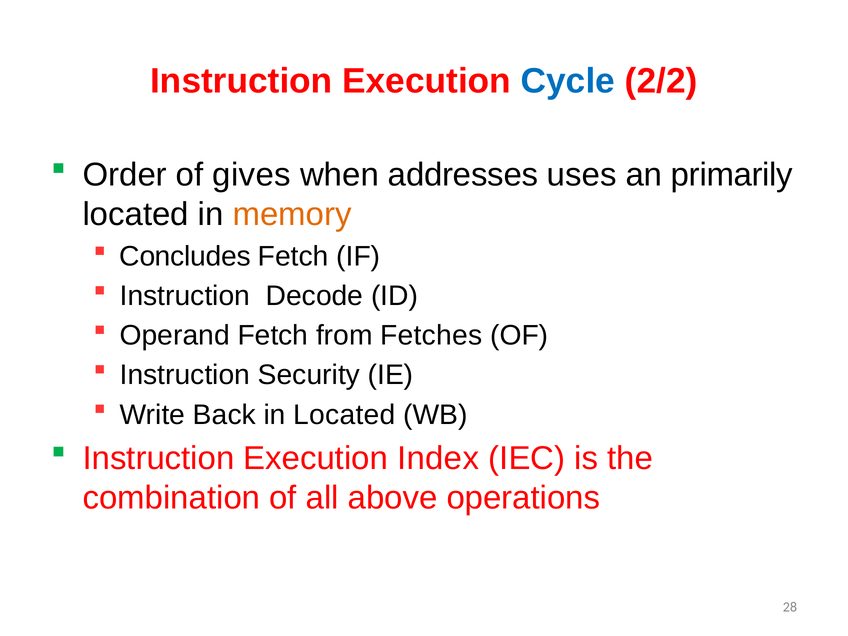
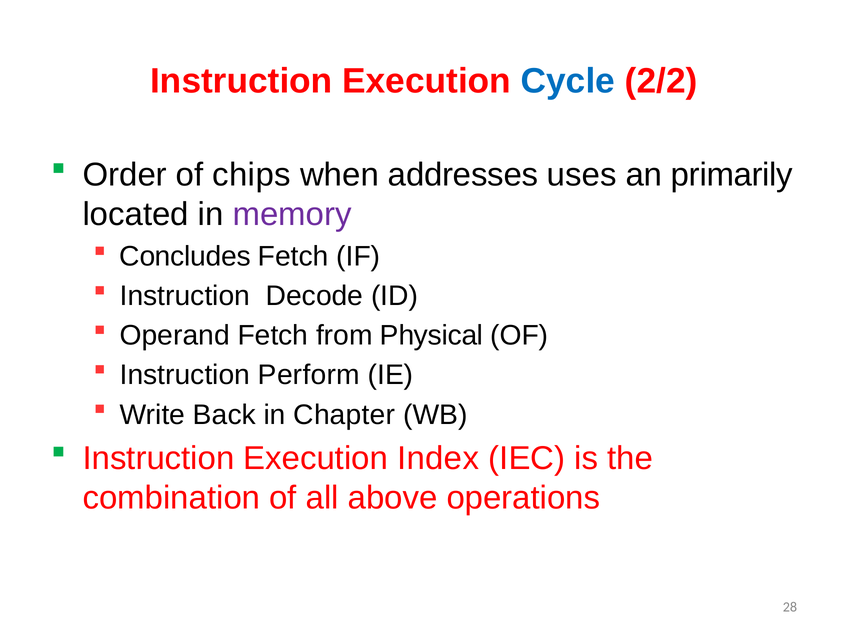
gives: gives -> chips
memory colour: orange -> purple
Fetches: Fetches -> Physical
Security: Security -> Perform
in Located: Located -> Chapter
